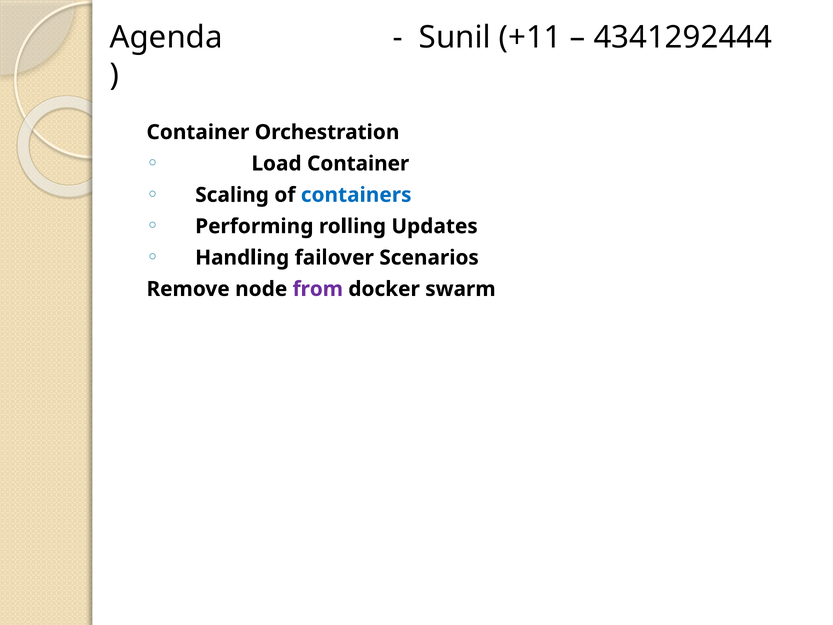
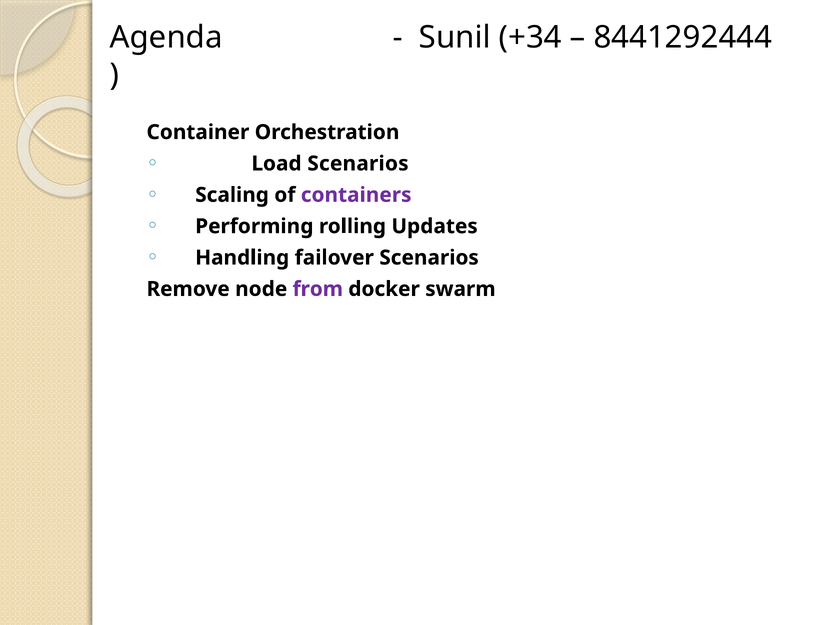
+11: +11 -> +34
4341292444: 4341292444 -> 8441292444
Load Container: Container -> Scenarios
containers colour: blue -> purple
